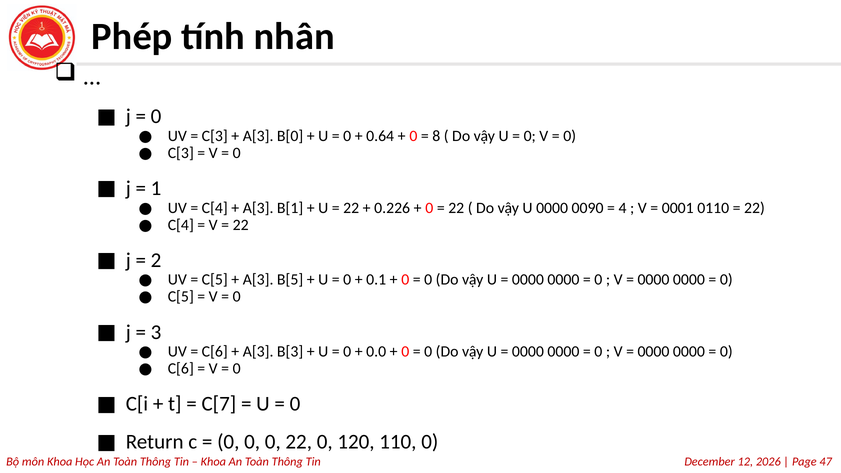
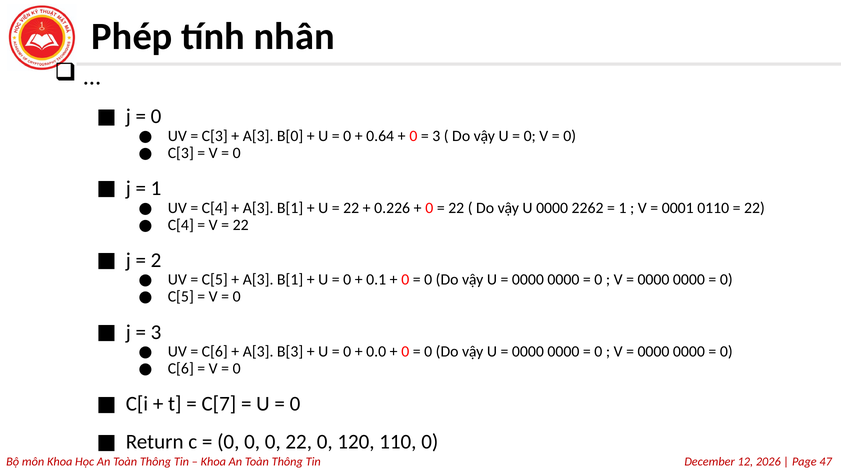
8 at (436, 136): 8 -> 3
0090: 0090 -> 2262
4 at (623, 208): 4 -> 1
B[5 at (290, 280): B[5 -> B[1
